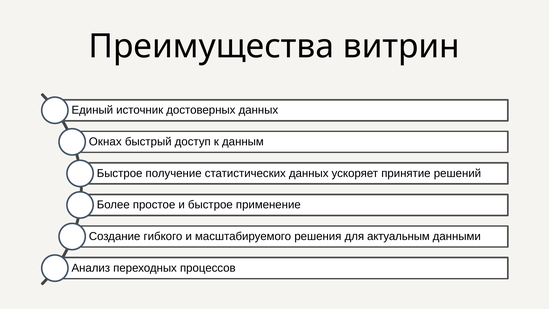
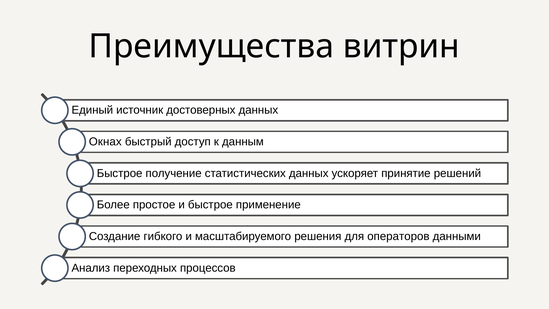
актуальным: актуальным -> операторов
